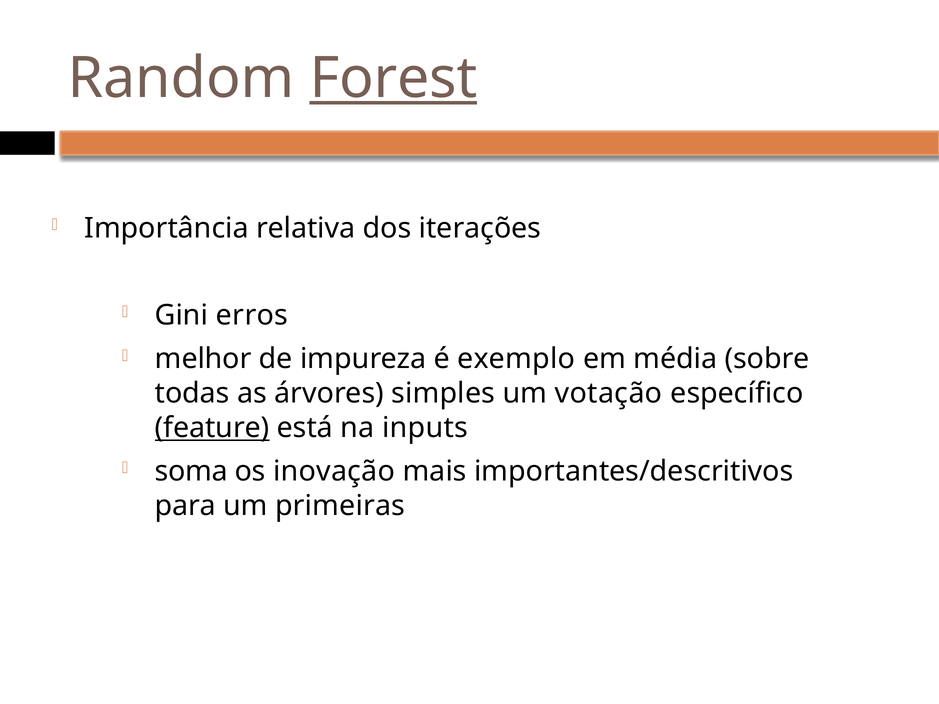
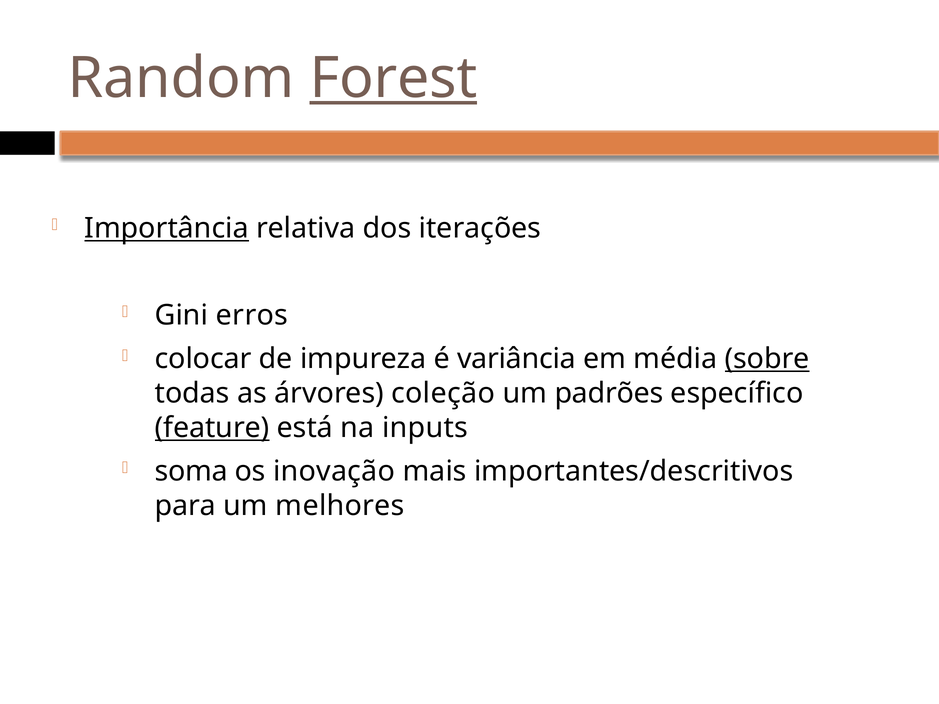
Importância underline: none -> present
melhor: melhor -> colocar
exemplo: exemplo -> variância
sobre underline: none -> present
simples: simples -> coleção
votação: votação -> padrões
primeiras: primeiras -> melhores
